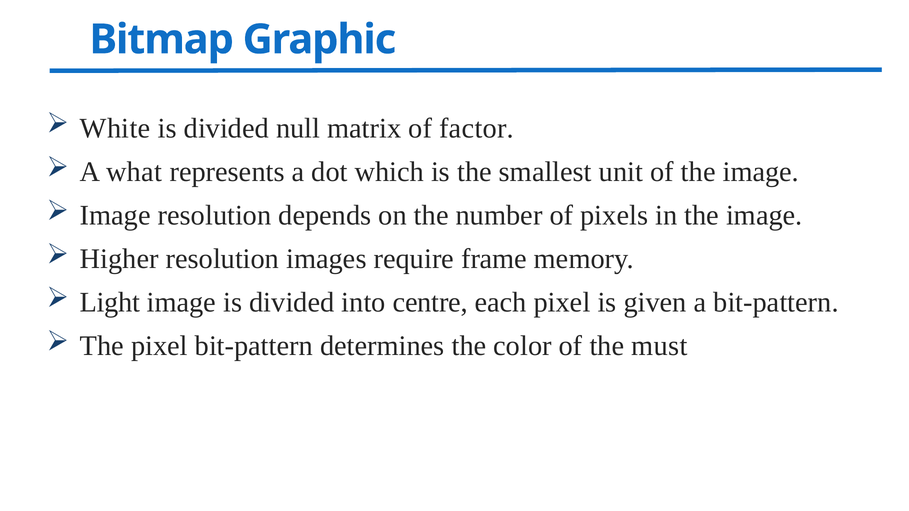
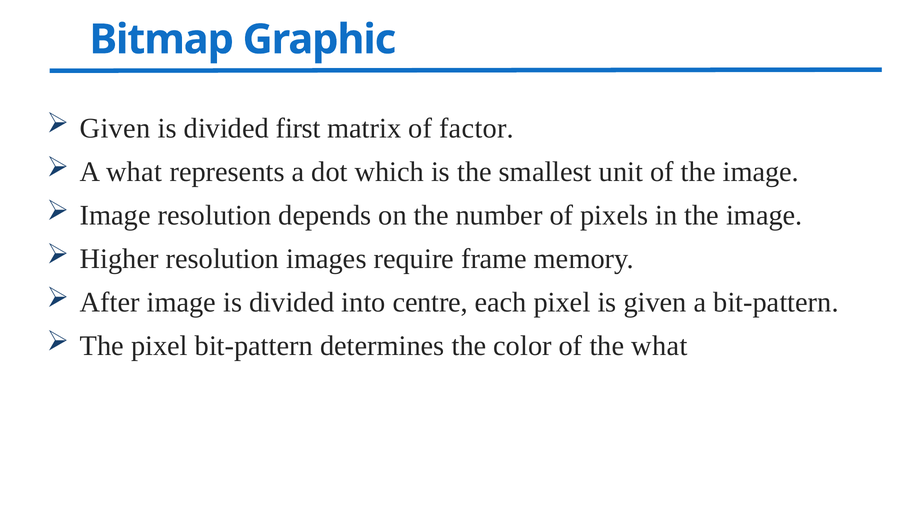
White at (115, 128): White -> Given
null: null -> first
Light: Light -> After
the must: must -> what
